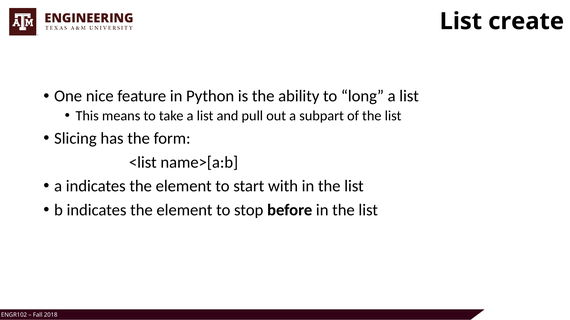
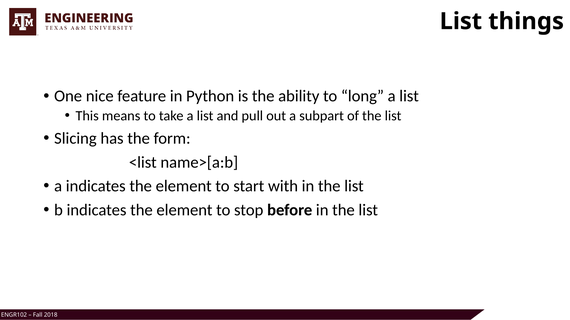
create: create -> things
